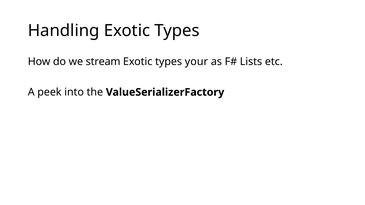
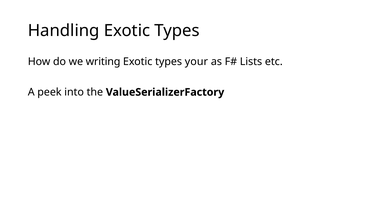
stream: stream -> writing
